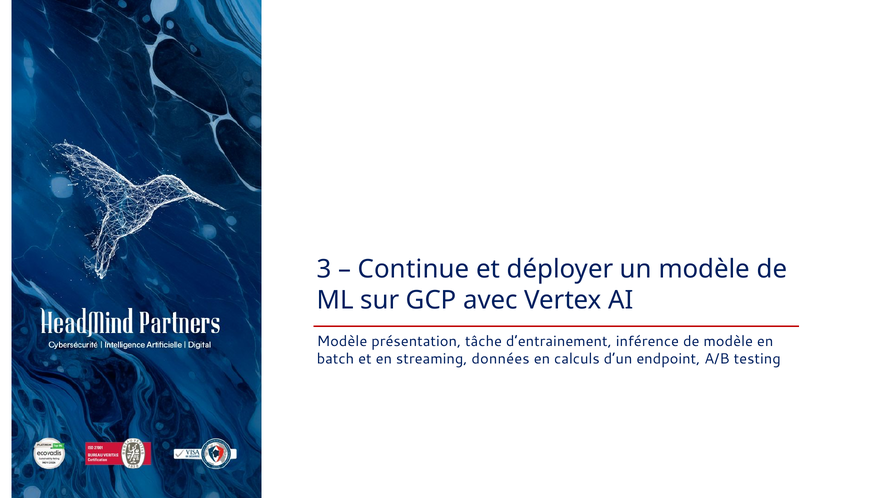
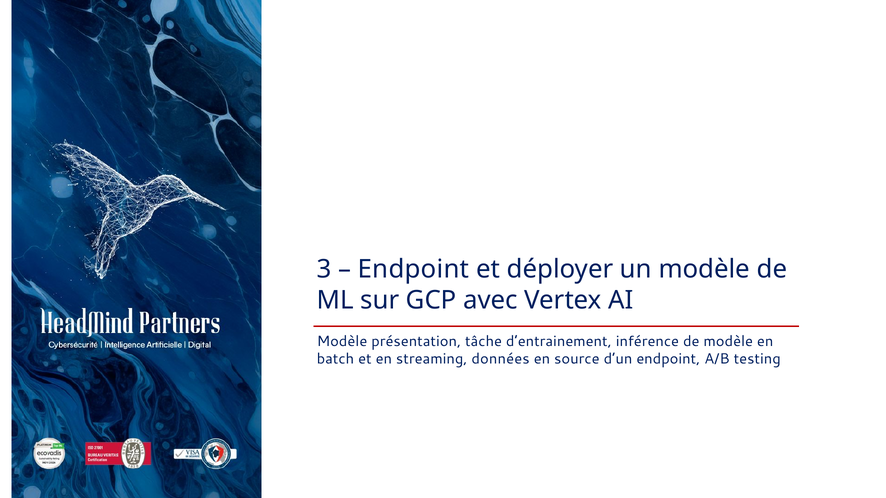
Continue at (414, 269): Continue -> Endpoint
calculs: calculs -> source
